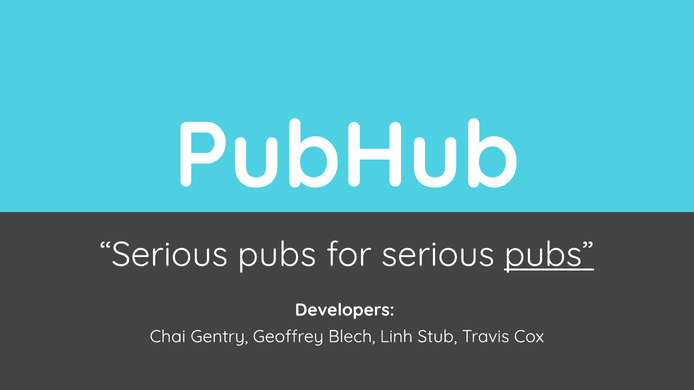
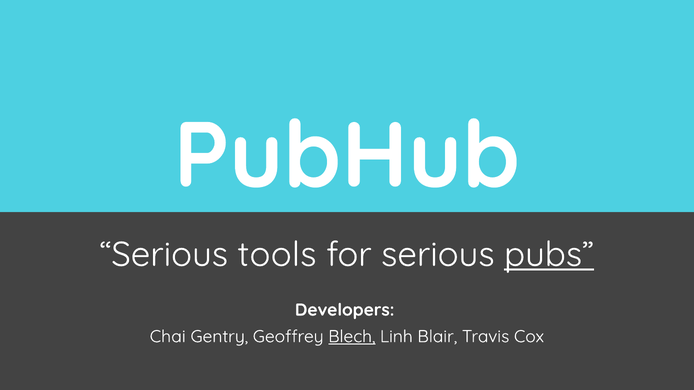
pubs at (277, 255): pubs -> tools
Blech underline: none -> present
Stub: Stub -> Blair
